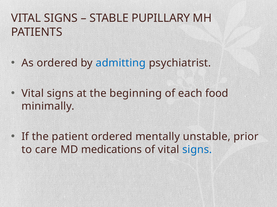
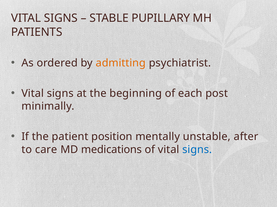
admitting colour: blue -> orange
food: food -> post
patient ordered: ordered -> position
prior: prior -> after
